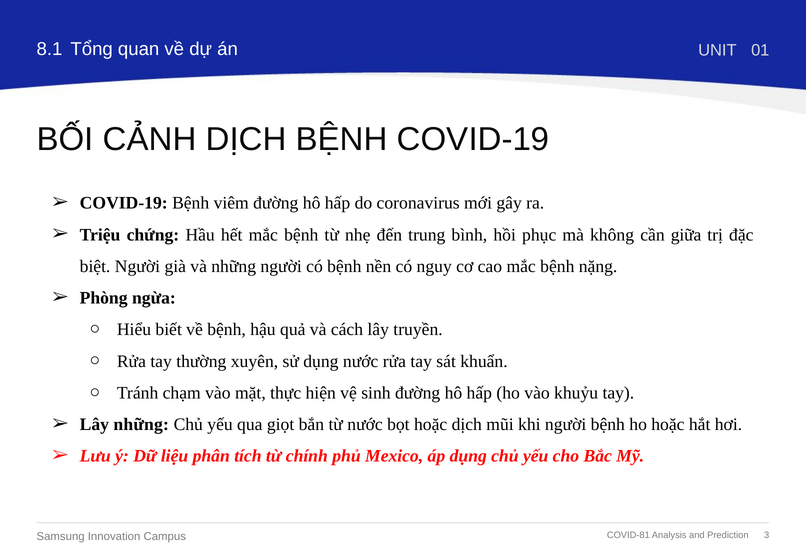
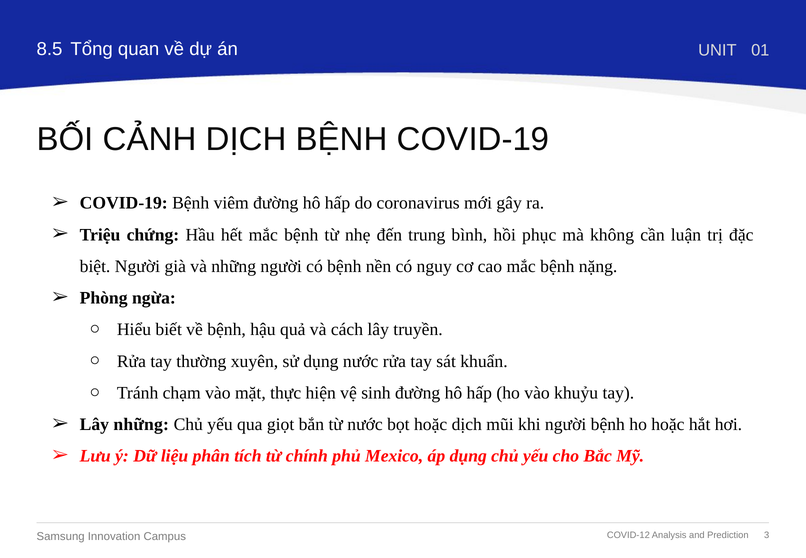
8.1: 8.1 -> 8.5
giữa: giữa -> luận
COVID-81: COVID-81 -> COVID-12
